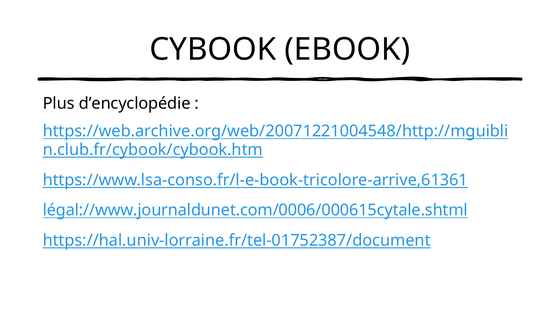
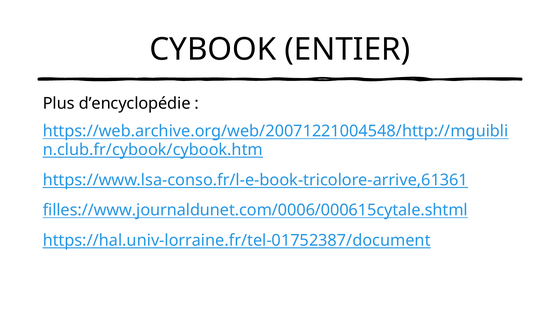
EBOOK: EBOOK -> ENTIER
légal://www.journaldunet.com/0006/000615cytale.shtml: légal://www.journaldunet.com/0006/000615cytale.shtml -> filles://www.journaldunet.com/0006/000615cytale.shtml
